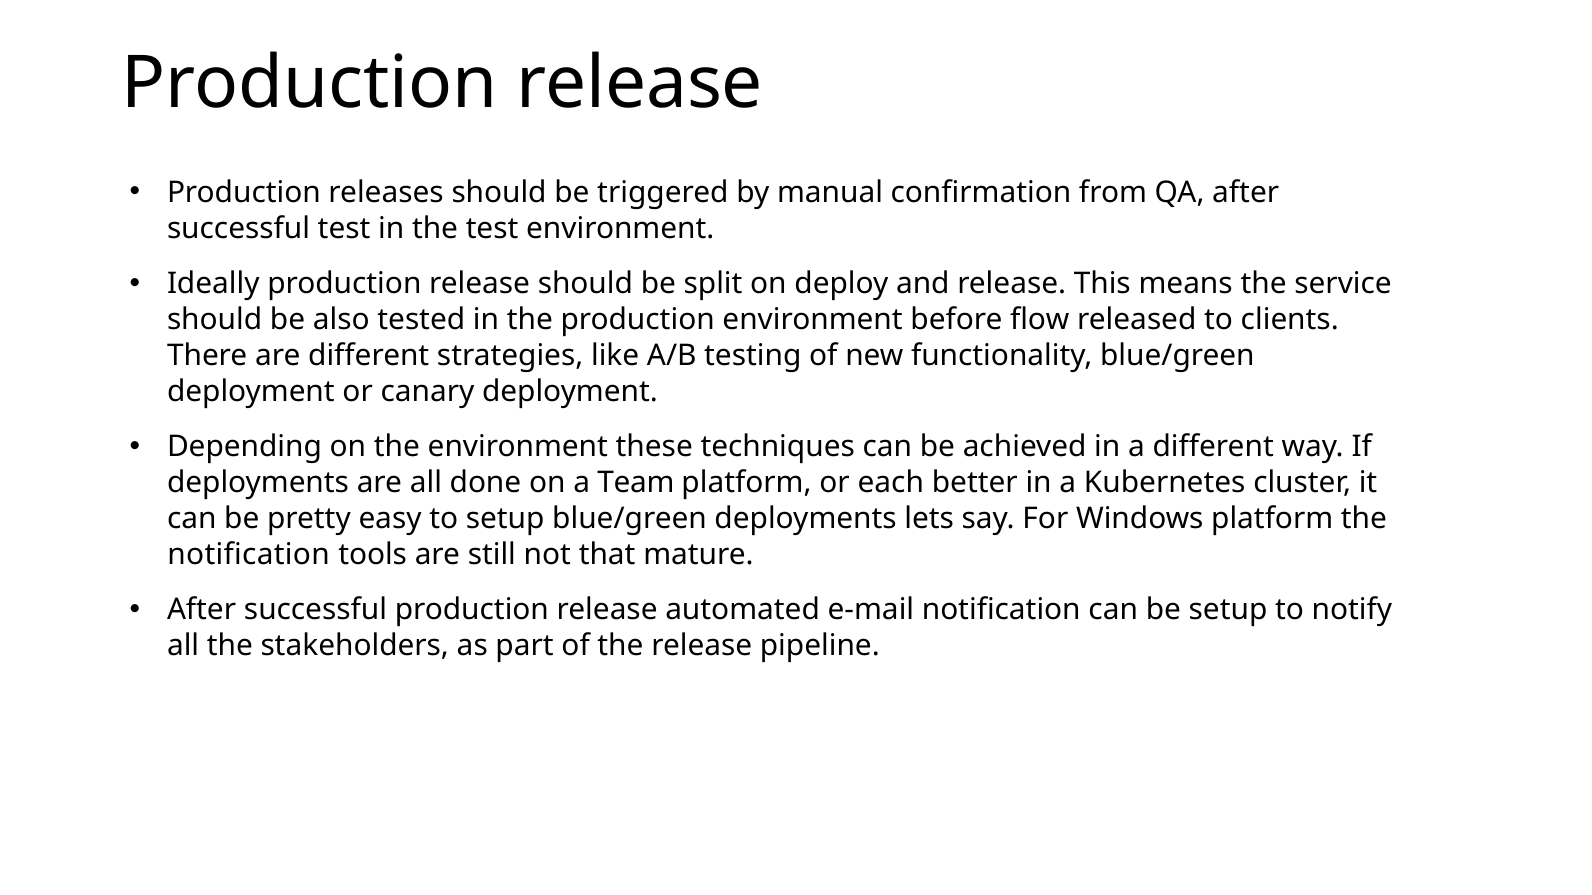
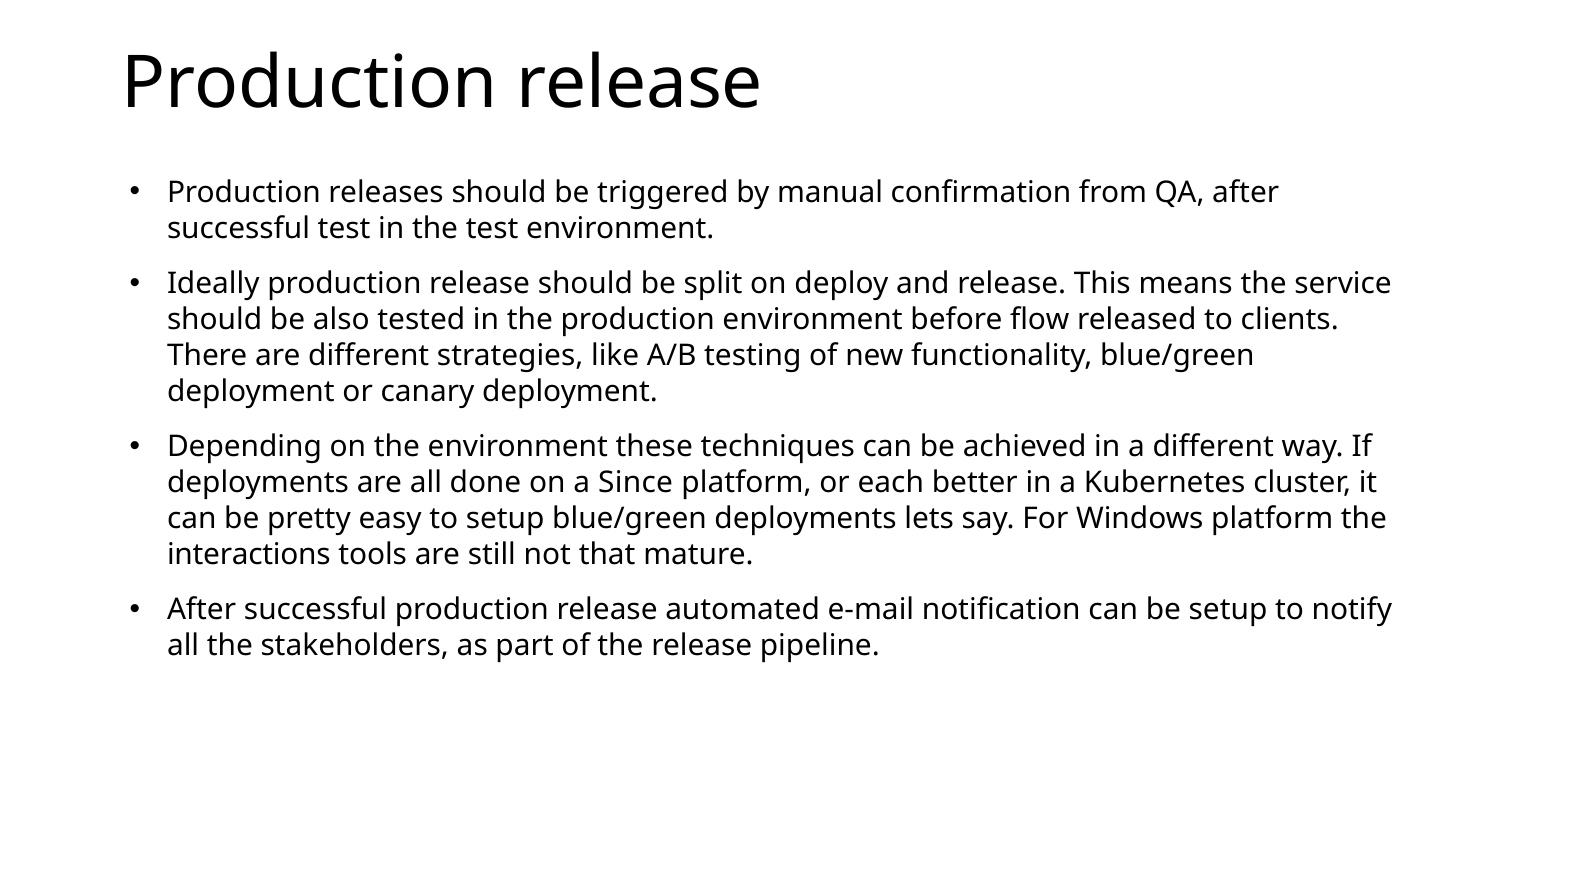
Team: Team -> Since
notification at (249, 555): notification -> interactions
